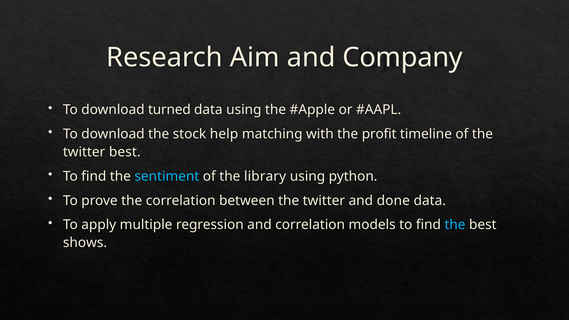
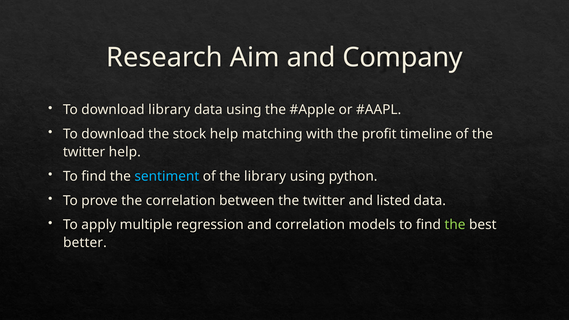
download turned: turned -> library
twitter best: best -> help
done: done -> listed
the at (455, 225) colour: light blue -> light green
shows: shows -> better
